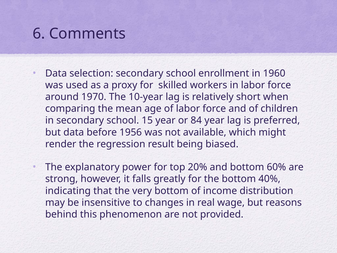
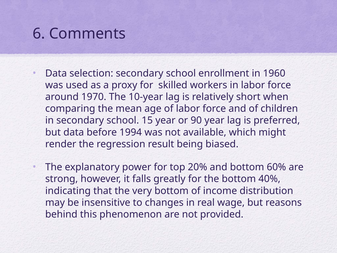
84: 84 -> 90
1956: 1956 -> 1994
